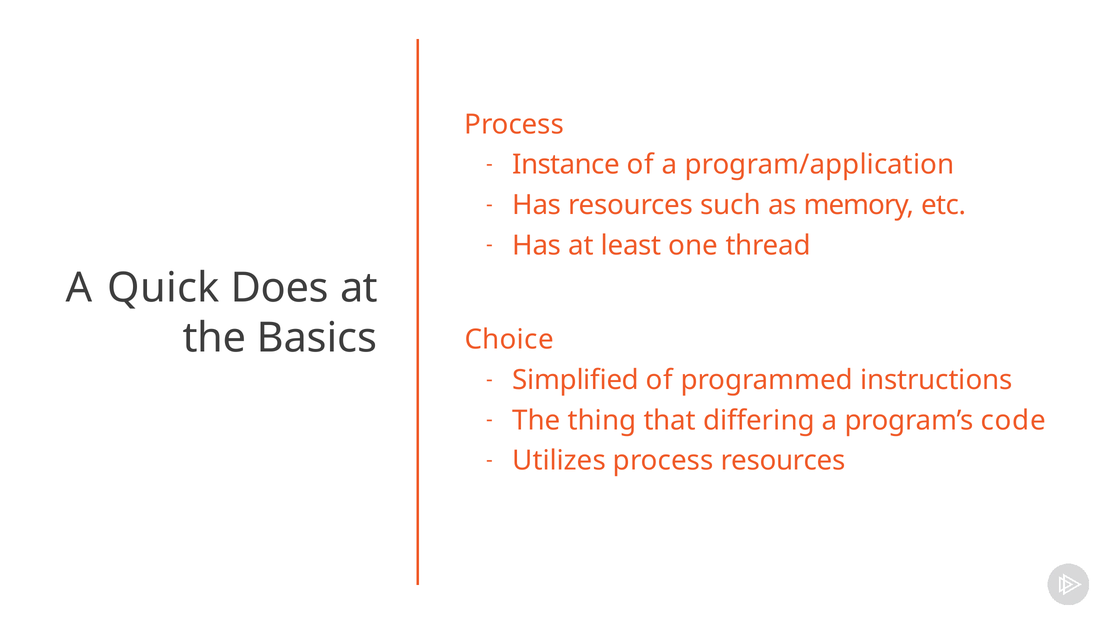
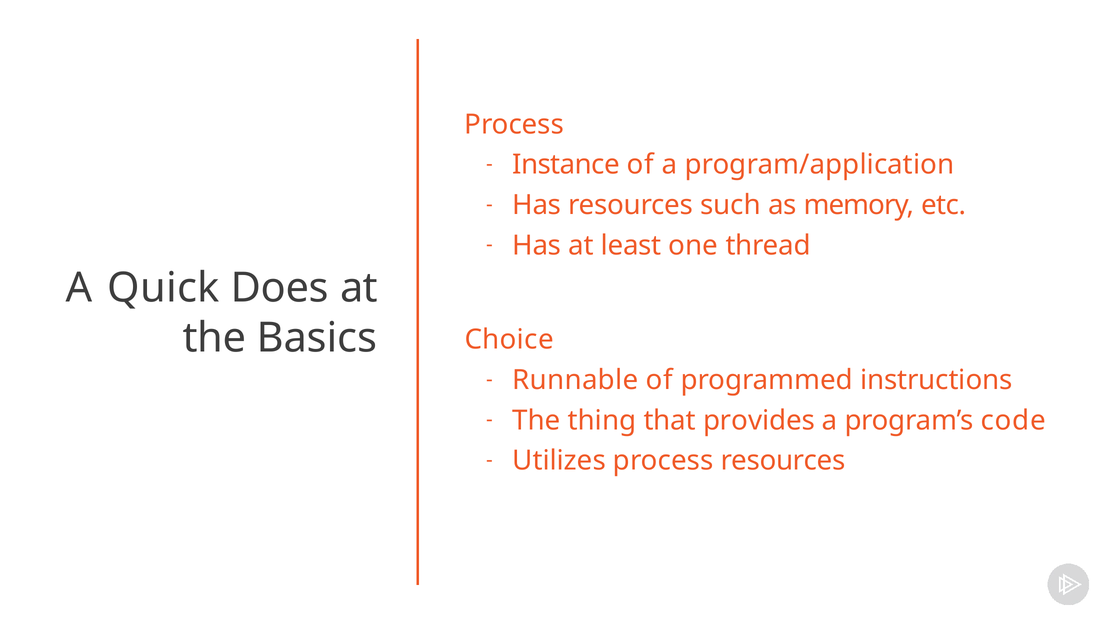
Simplified: Simplified -> Runnable
differing: differing -> provides
